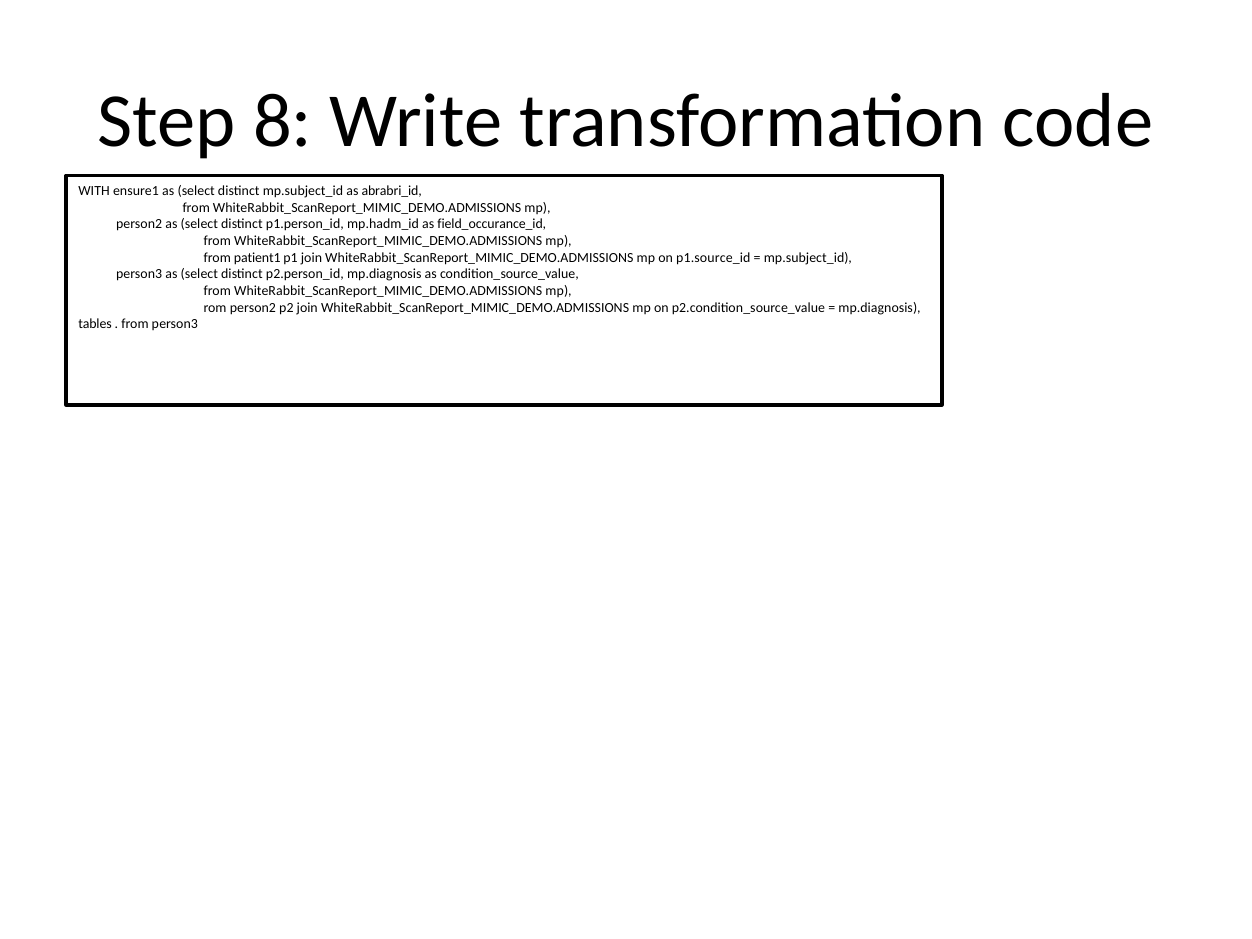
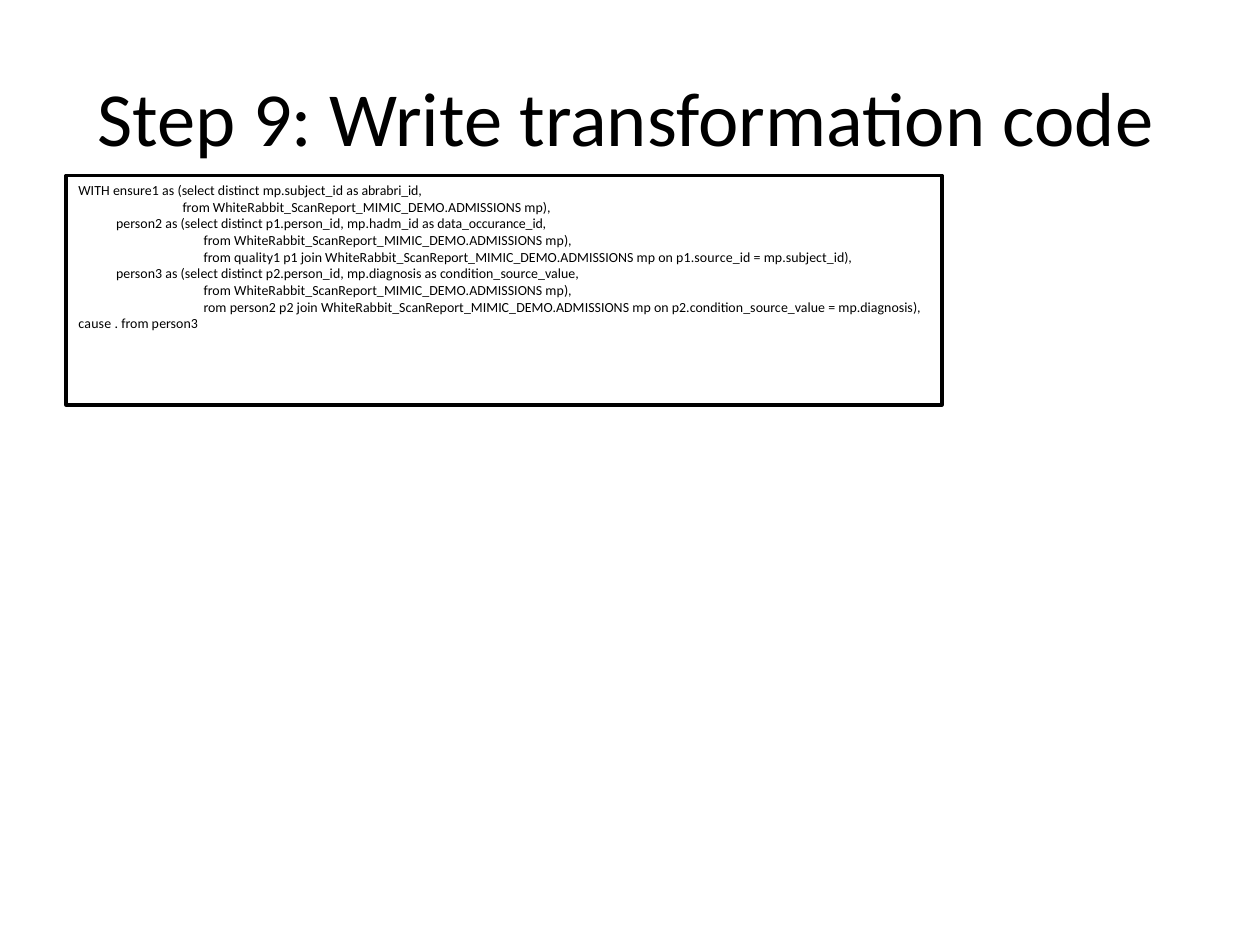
8: 8 -> 9
field_occurance_id: field_occurance_id -> data_occurance_id
patient1: patient1 -> quality1
tables: tables -> cause
